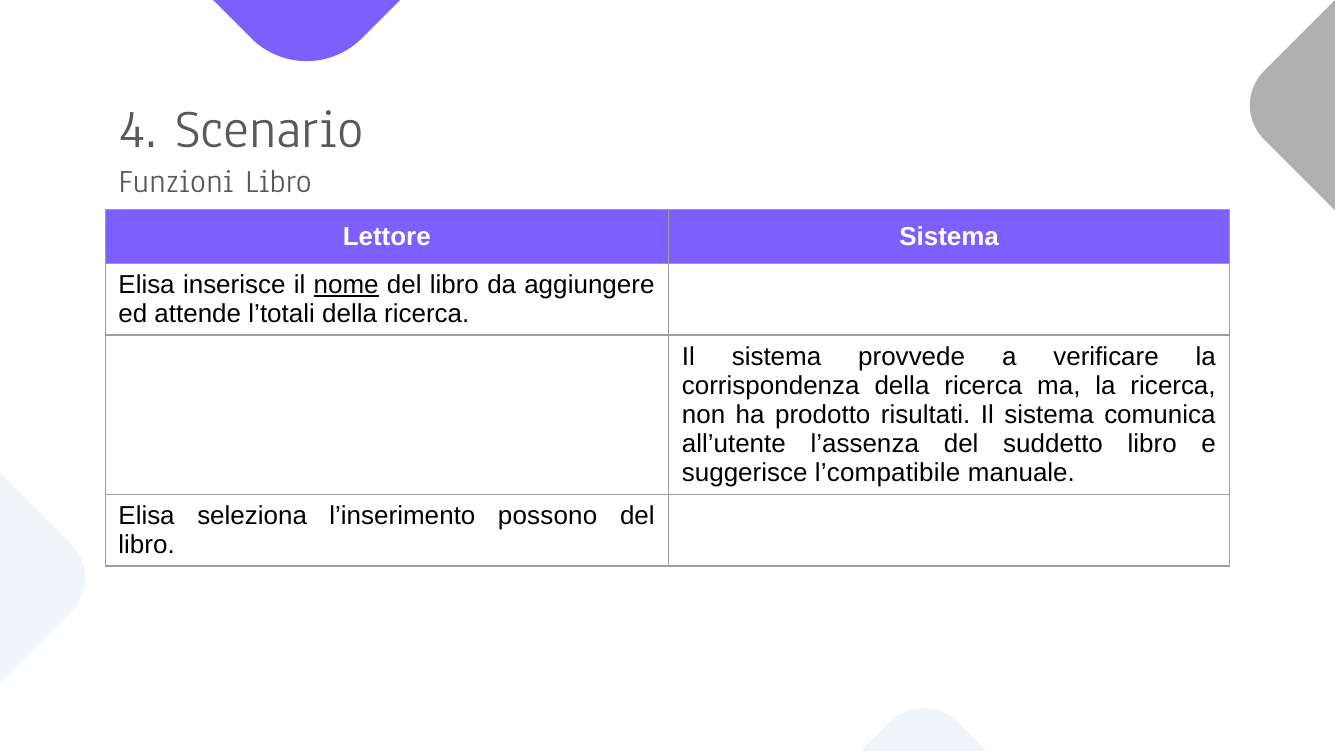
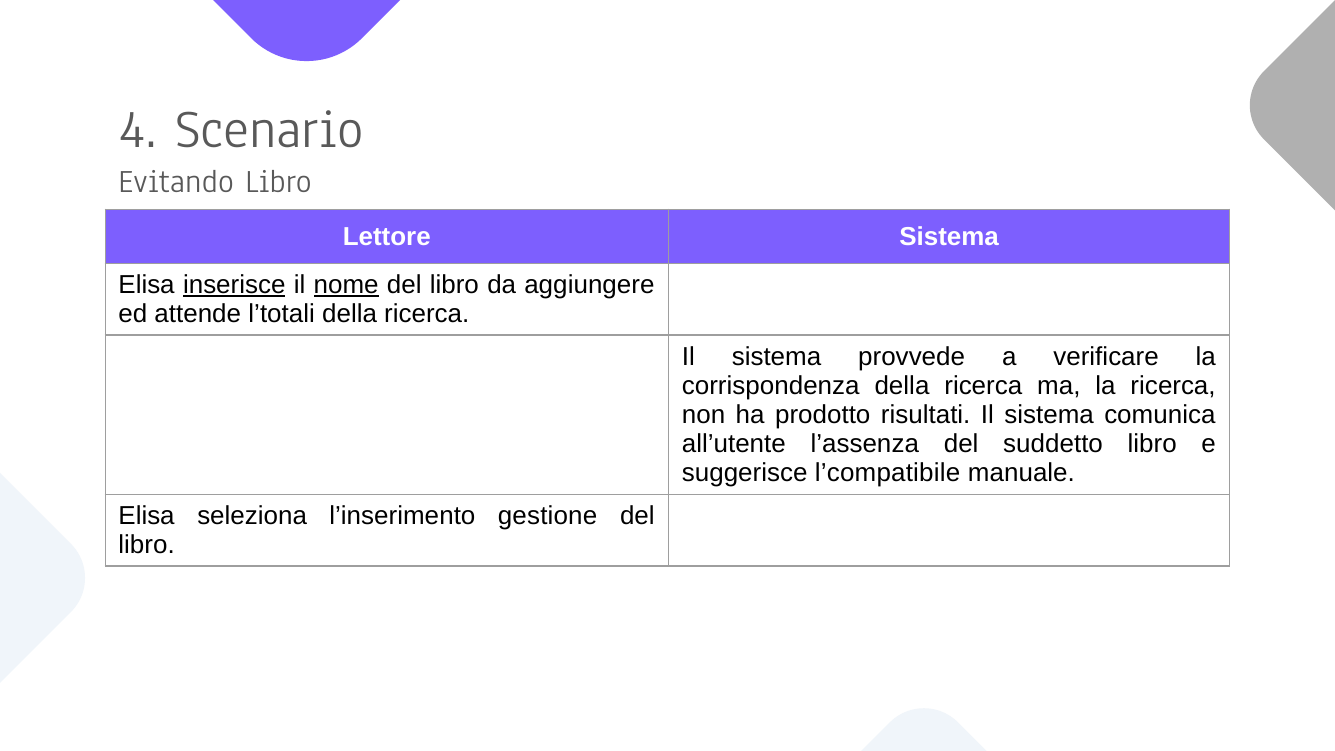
Funzioni: Funzioni -> Evitando
inserisce underline: none -> present
possono: possono -> gestione
